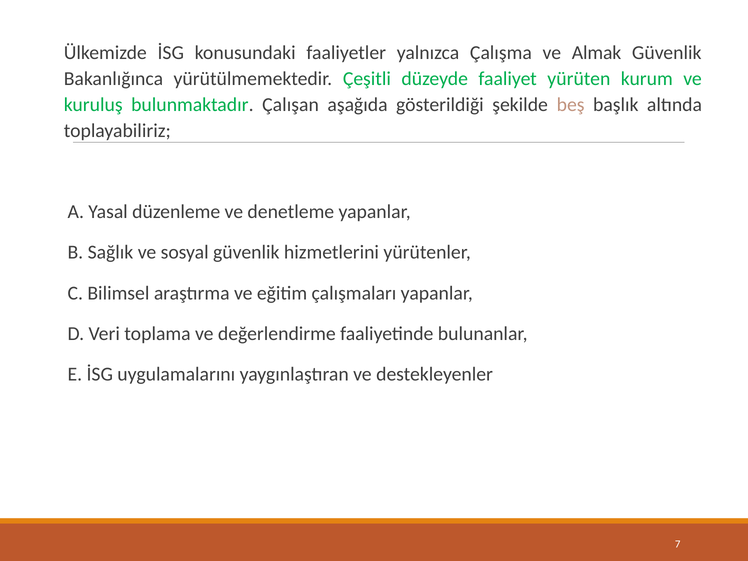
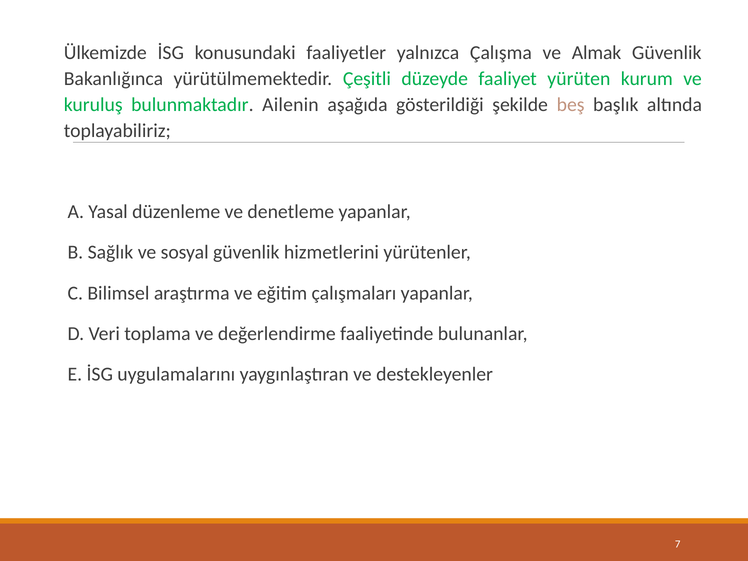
Çalışan: Çalışan -> Ailenin
